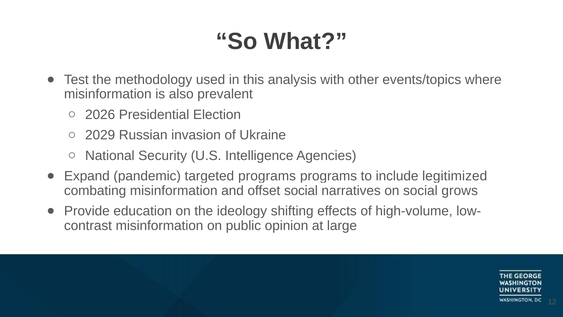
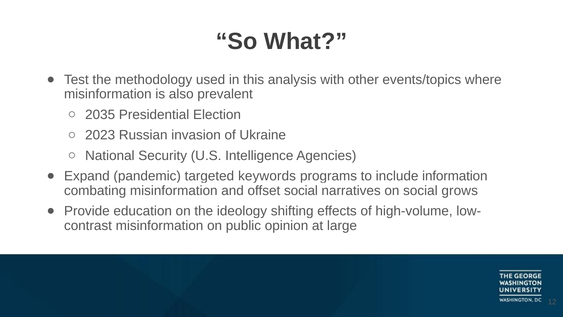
2026: 2026 -> 2035
2029: 2029 -> 2023
targeted programs: programs -> keywords
legitimized: legitimized -> information
